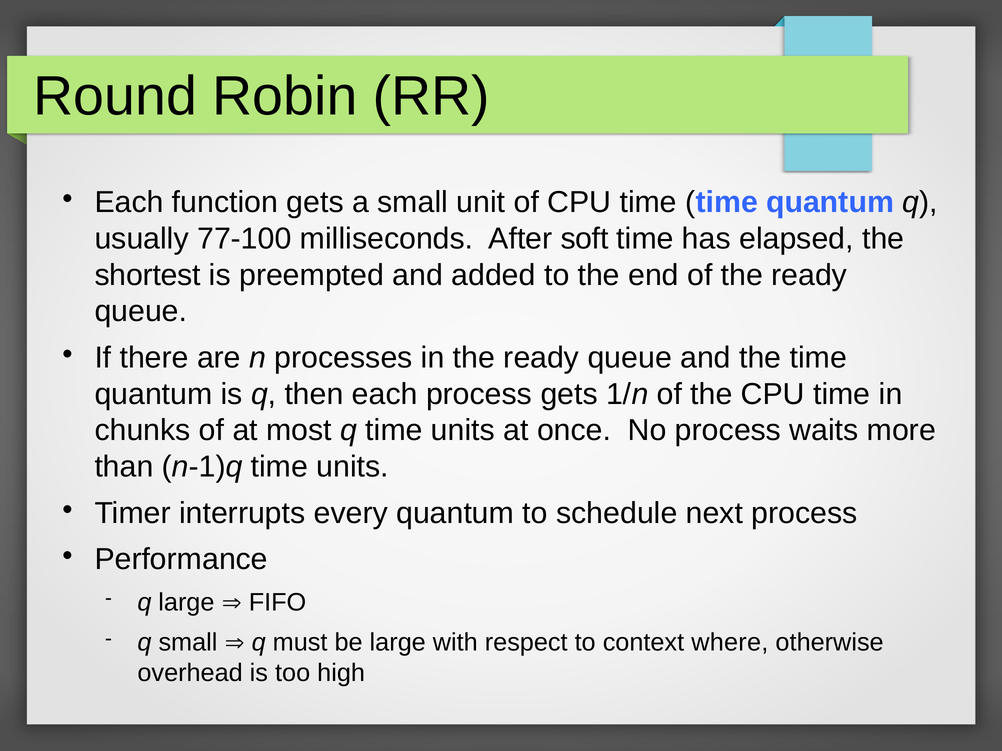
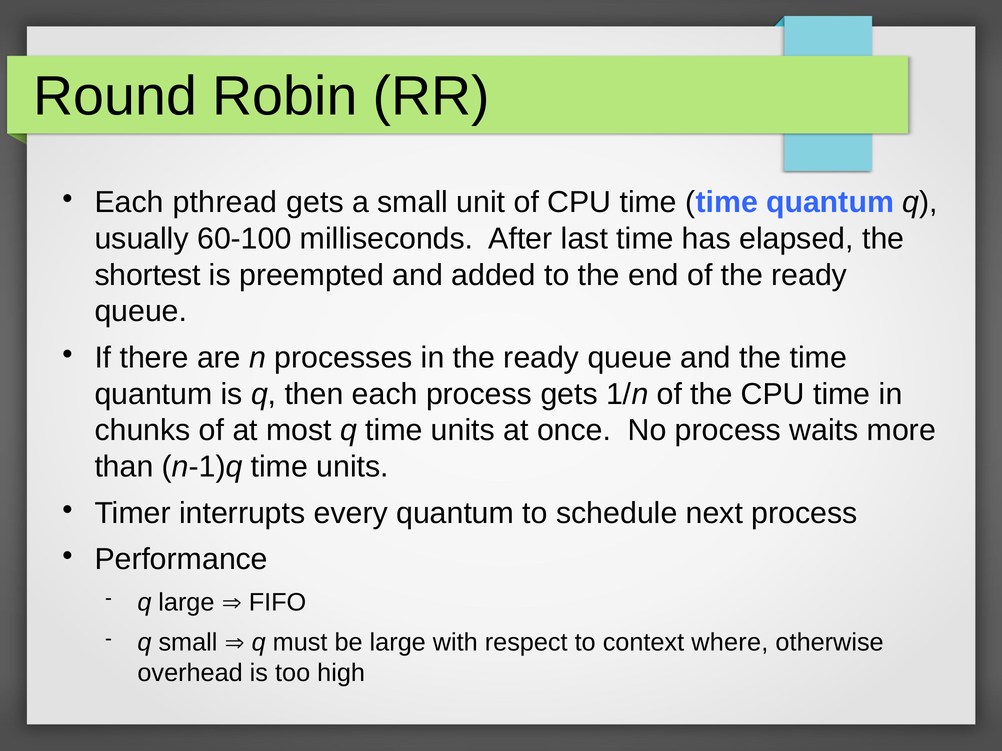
function: function -> pthread
77-100: 77-100 -> 60-100
soft: soft -> last
